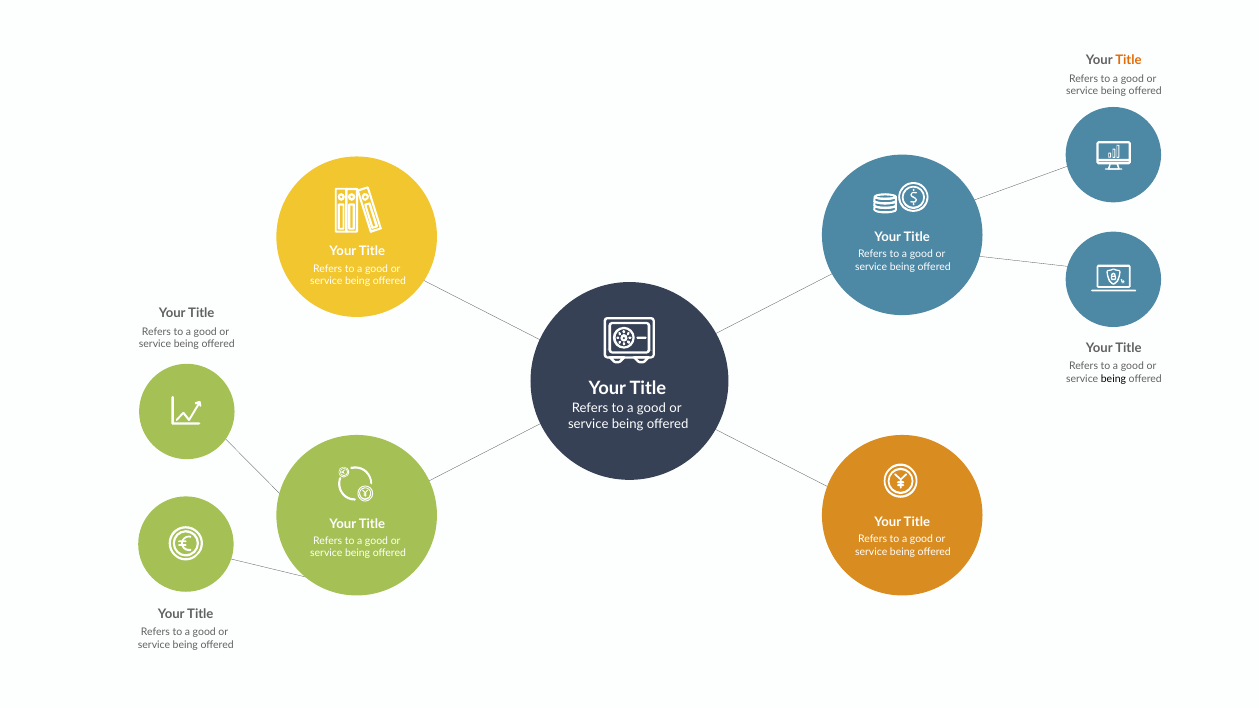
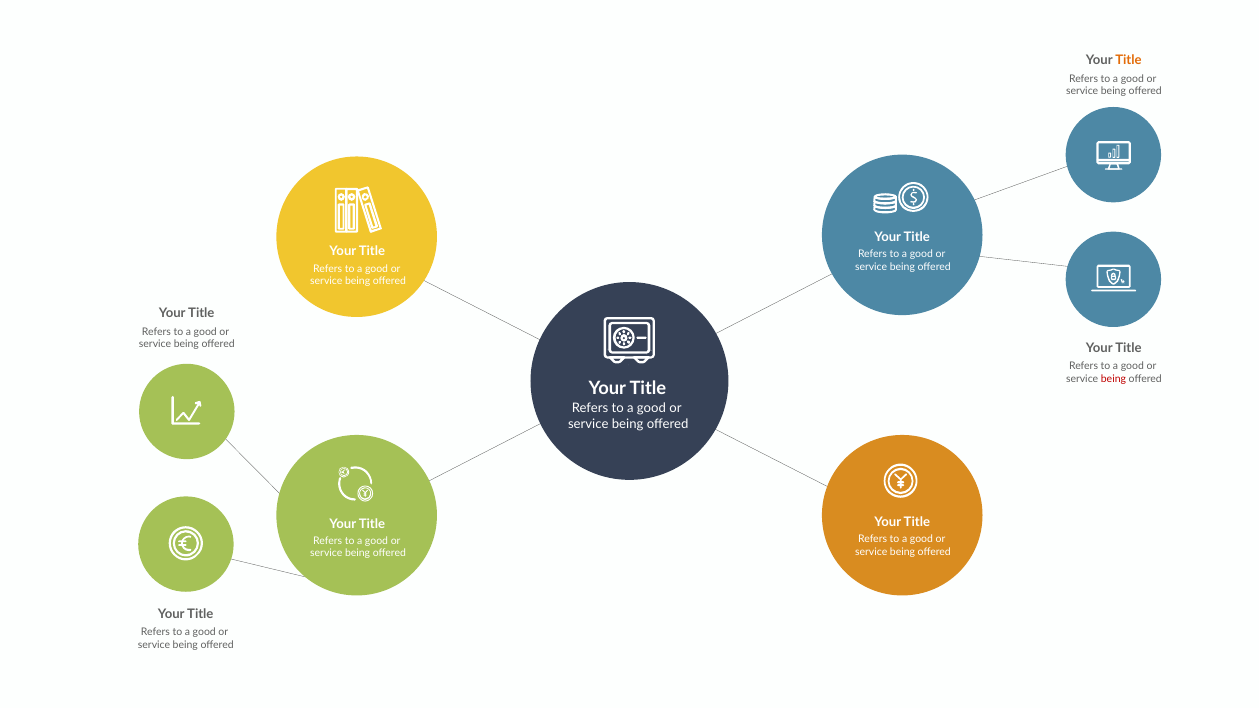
being at (1113, 379) colour: black -> red
